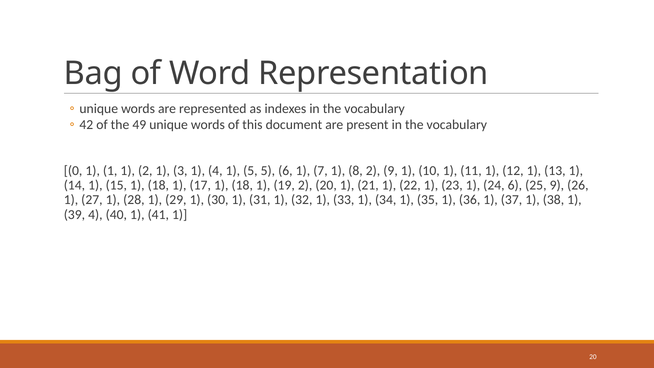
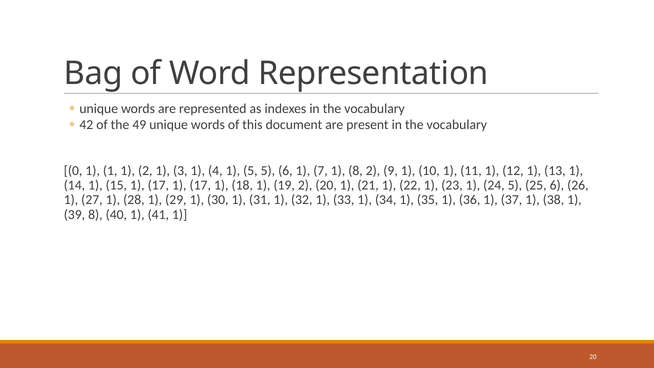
15 1 18: 18 -> 17
24 6: 6 -> 5
25 9: 9 -> 6
39 4: 4 -> 8
